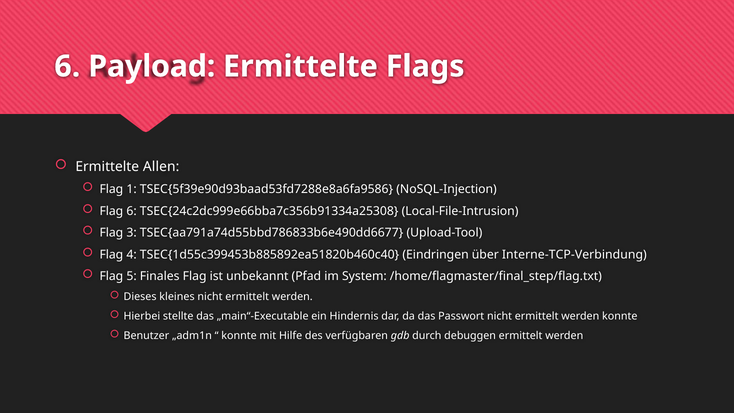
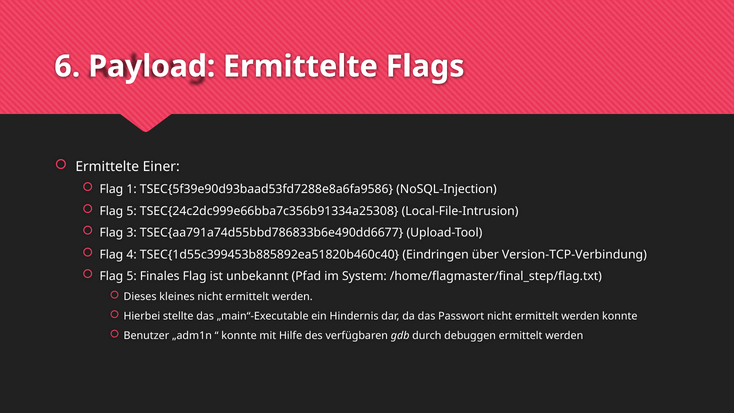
Allen: Allen -> Einer
6 at (132, 211): 6 -> 5
Interne-TCP-Verbindung: Interne-TCP-Verbindung -> Version-TCP-Verbindung
